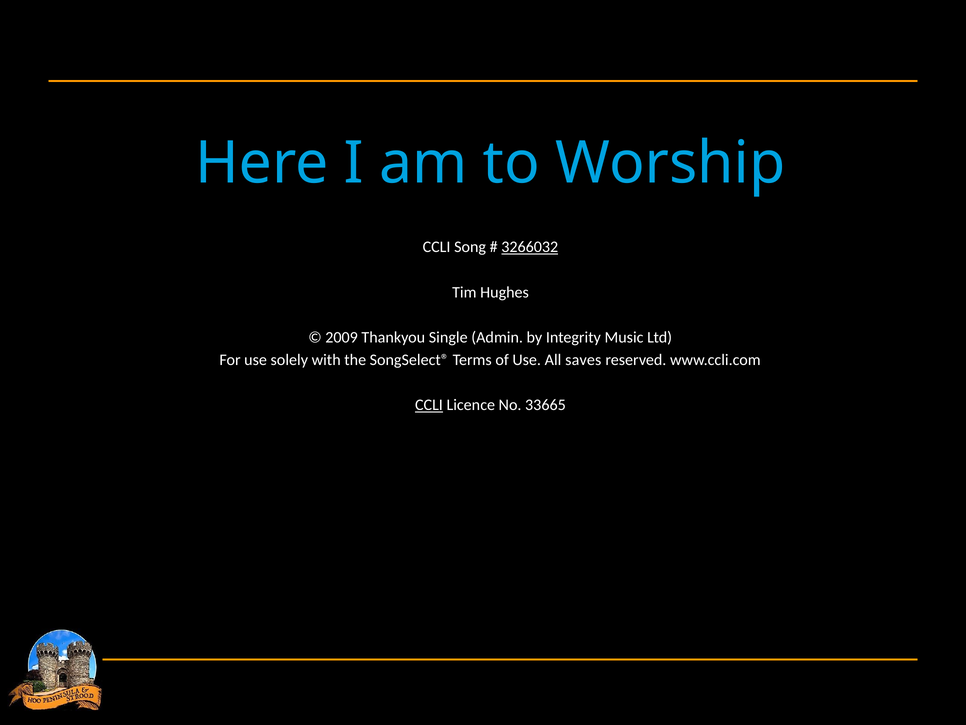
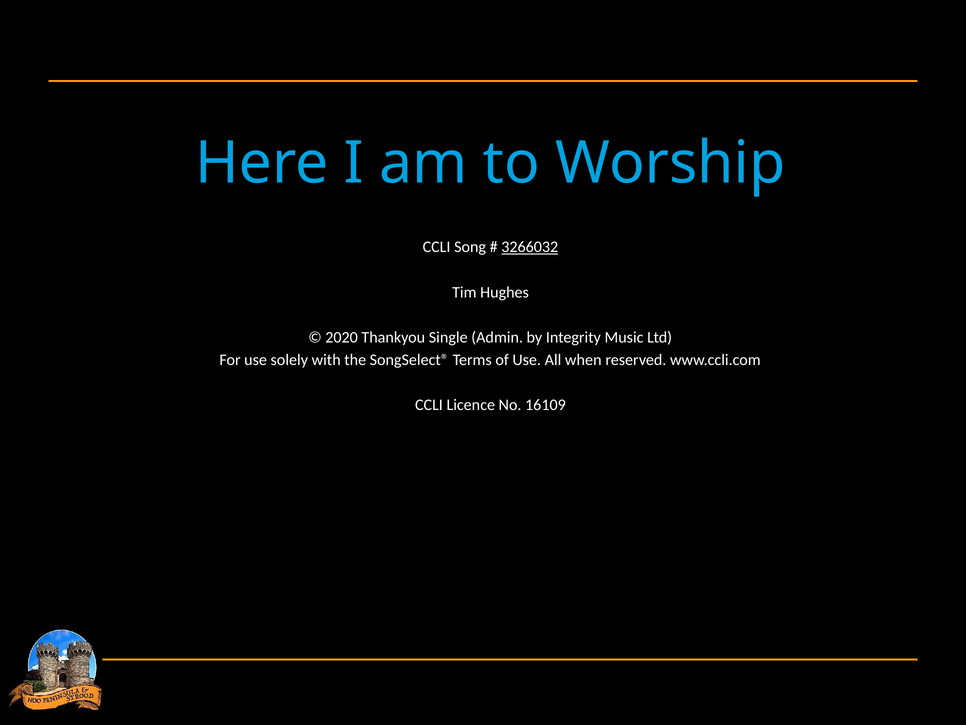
2009: 2009 -> 2020
saves: saves -> when
CCLI at (429, 405) underline: present -> none
33665: 33665 -> 16109
